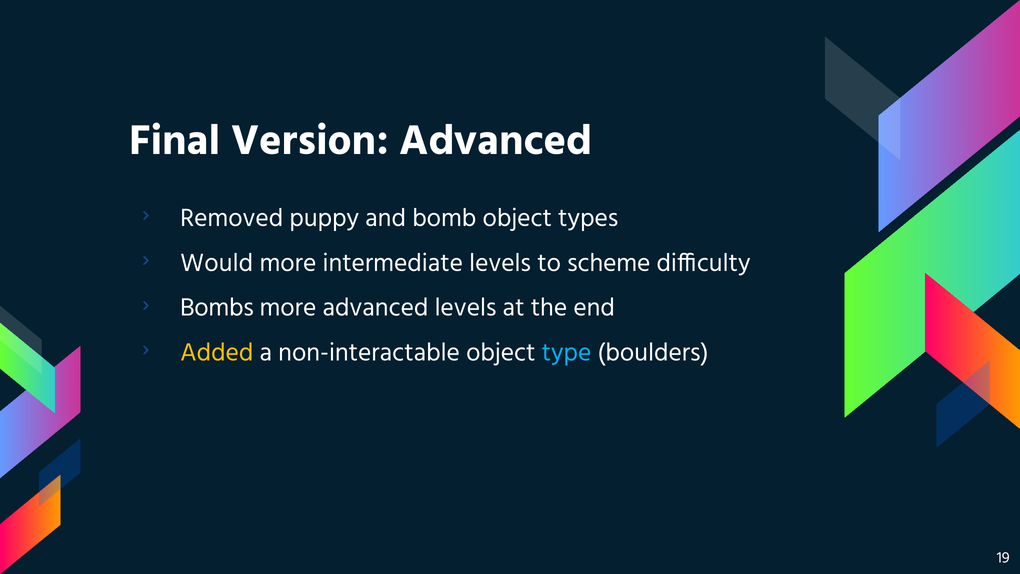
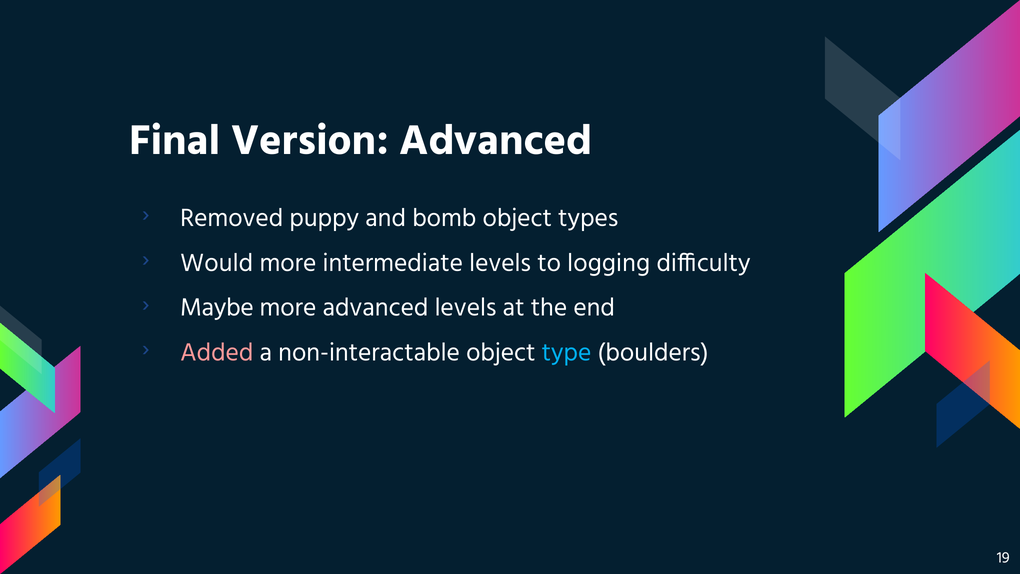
scheme: scheme -> logging
Bombs: Bombs -> Maybe
Added colour: yellow -> pink
